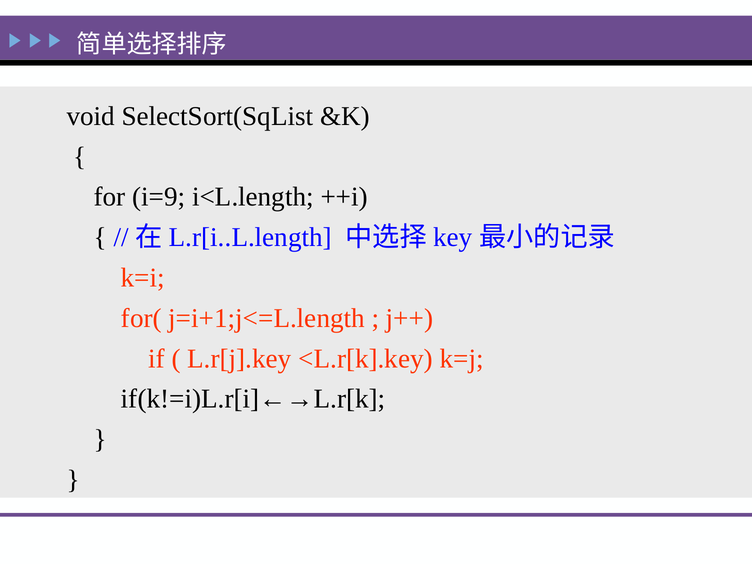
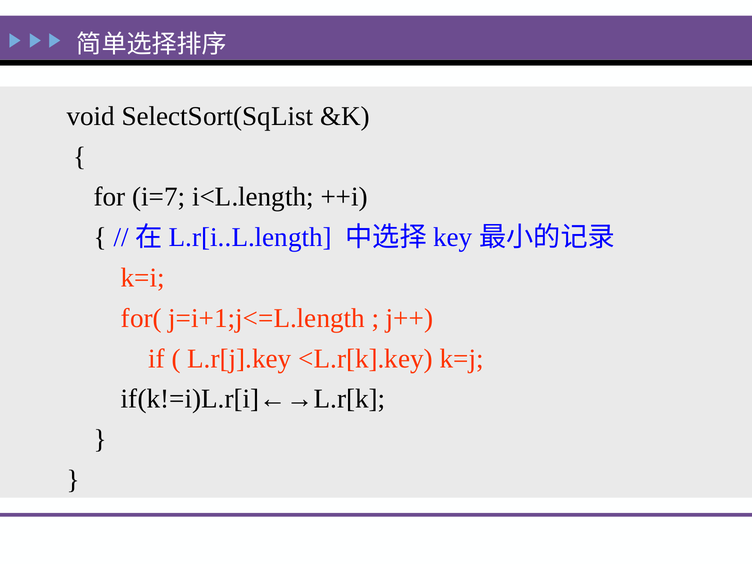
i=9: i=9 -> i=7
